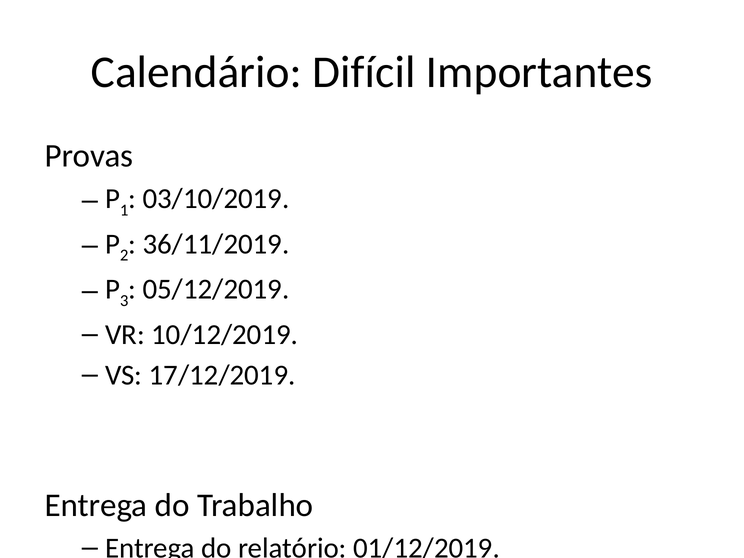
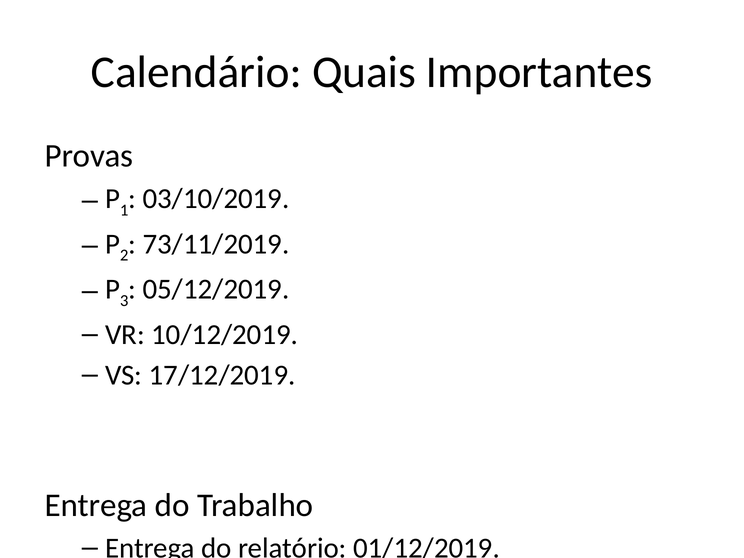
Difícil: Difícil -> Quais
36/11/2019: 36/11/2019 -> 73/11/2019
